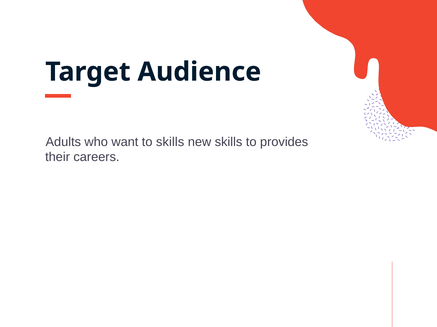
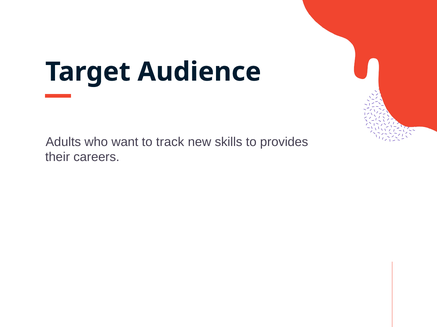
to skills: skills -> track
